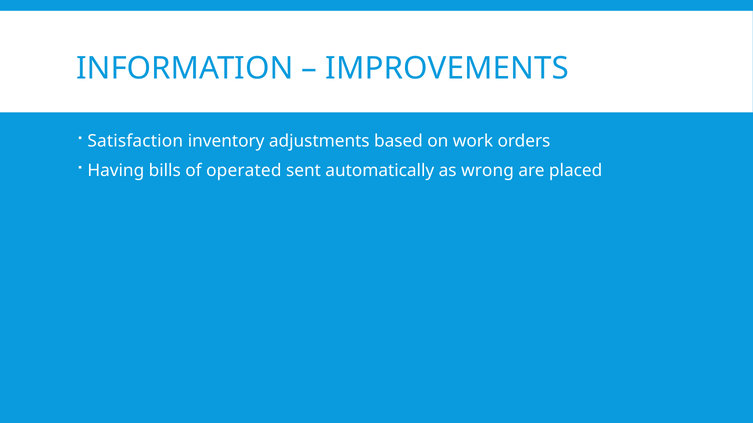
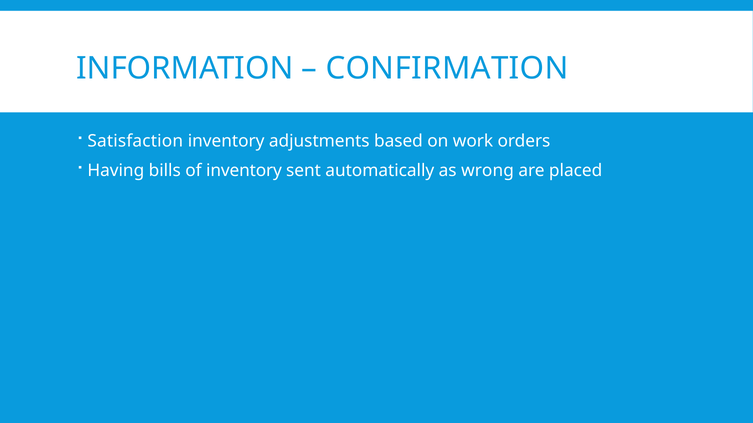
IMPROVEMENTS: IMPROVEMENTS -> CONFIRMATION
of operated: operated -> inventory
